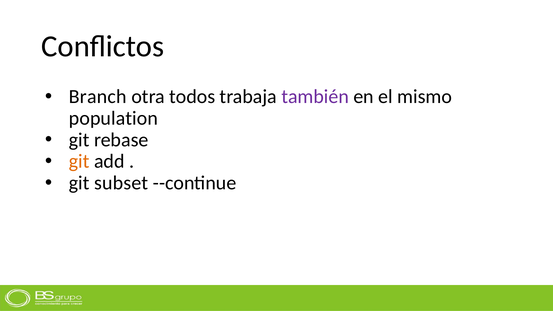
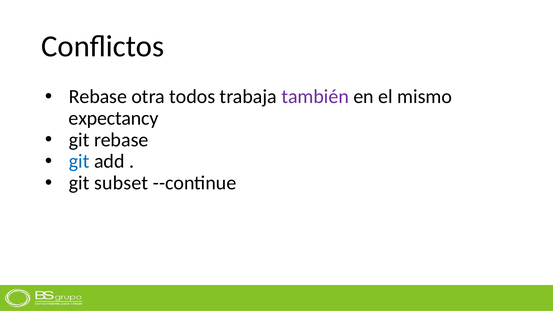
Branch at (98, 97): Branch -> Rebase
population: population -> expectancy
git at (79, 161) colour: orange -> blue
